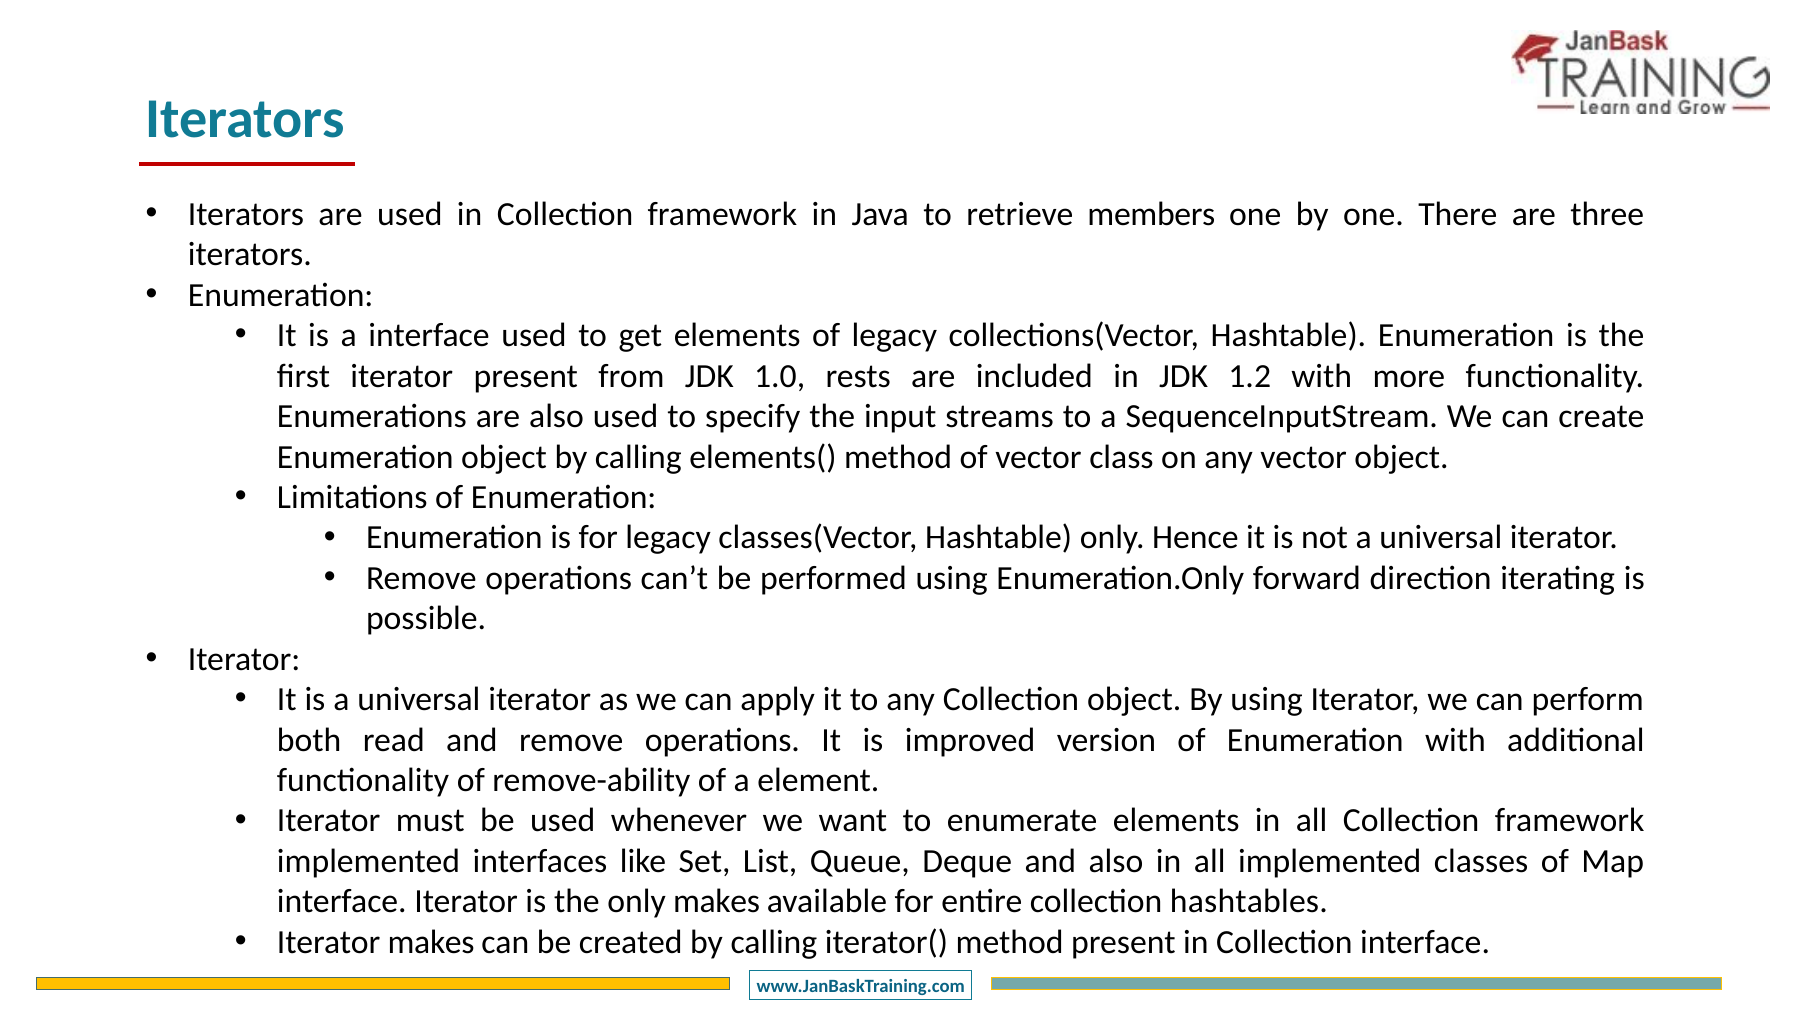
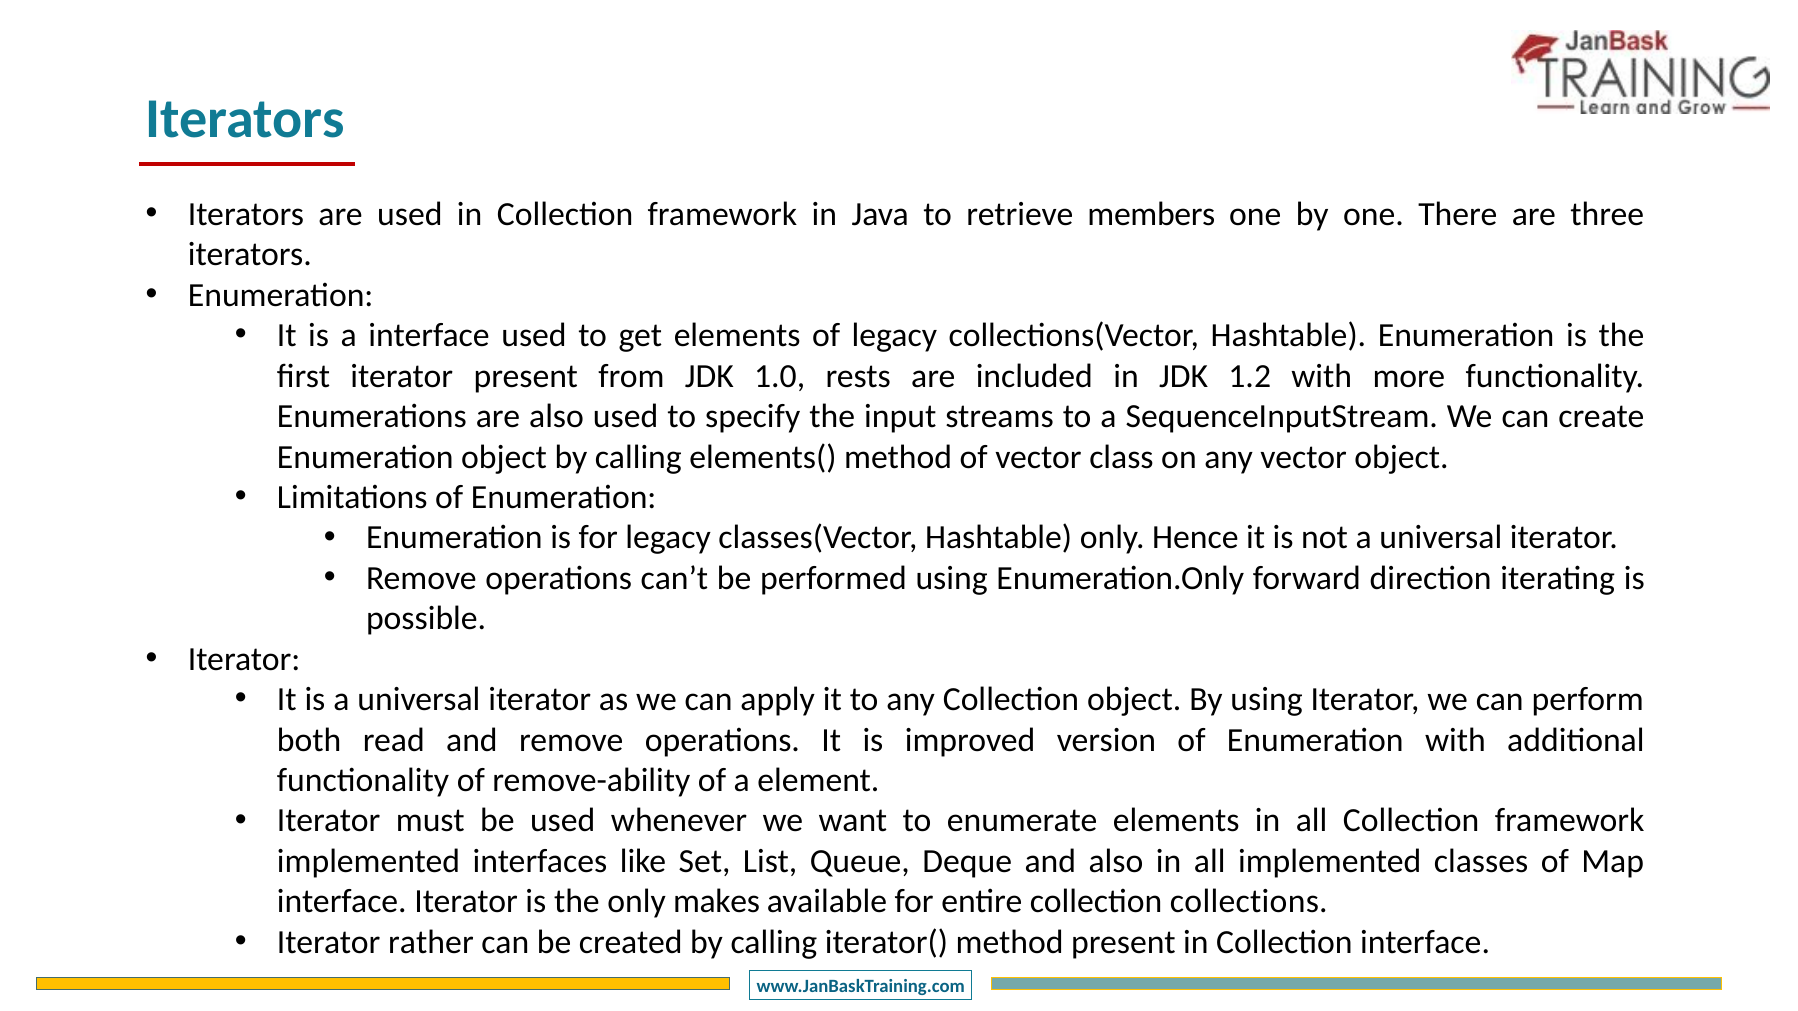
hashtables: hashtables -> collections
Iterator makes: makes -> rather
